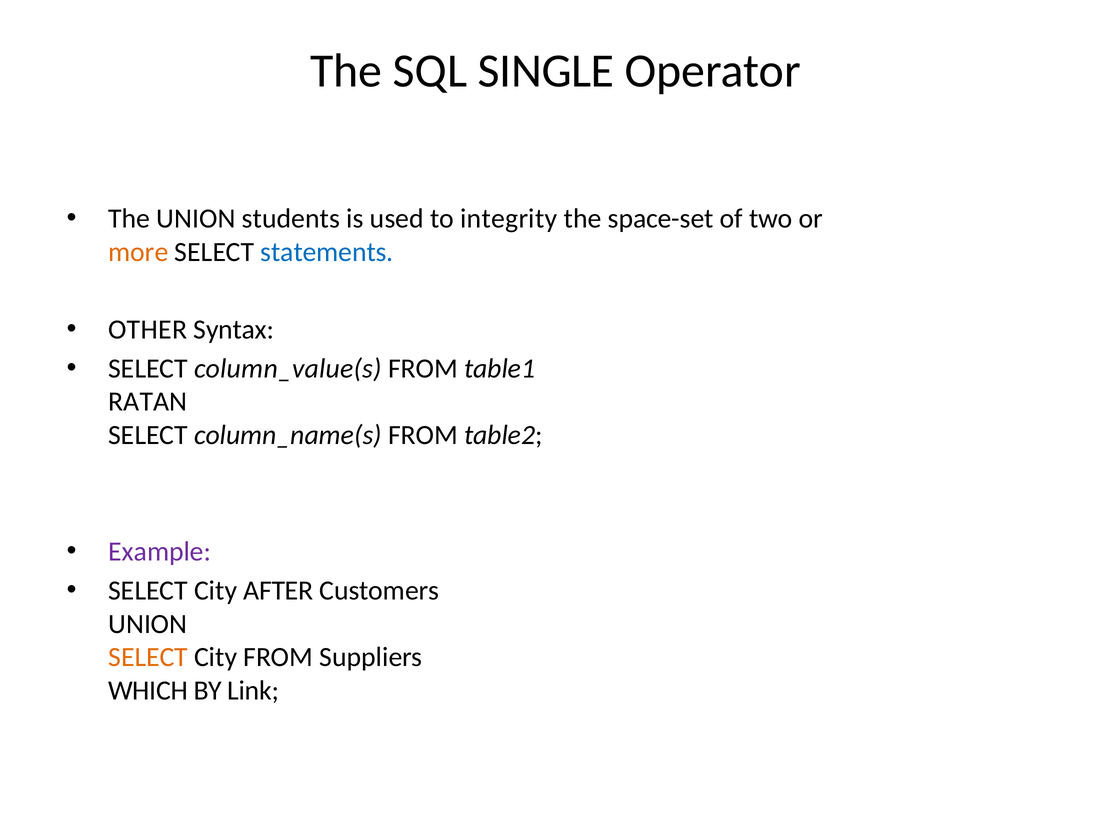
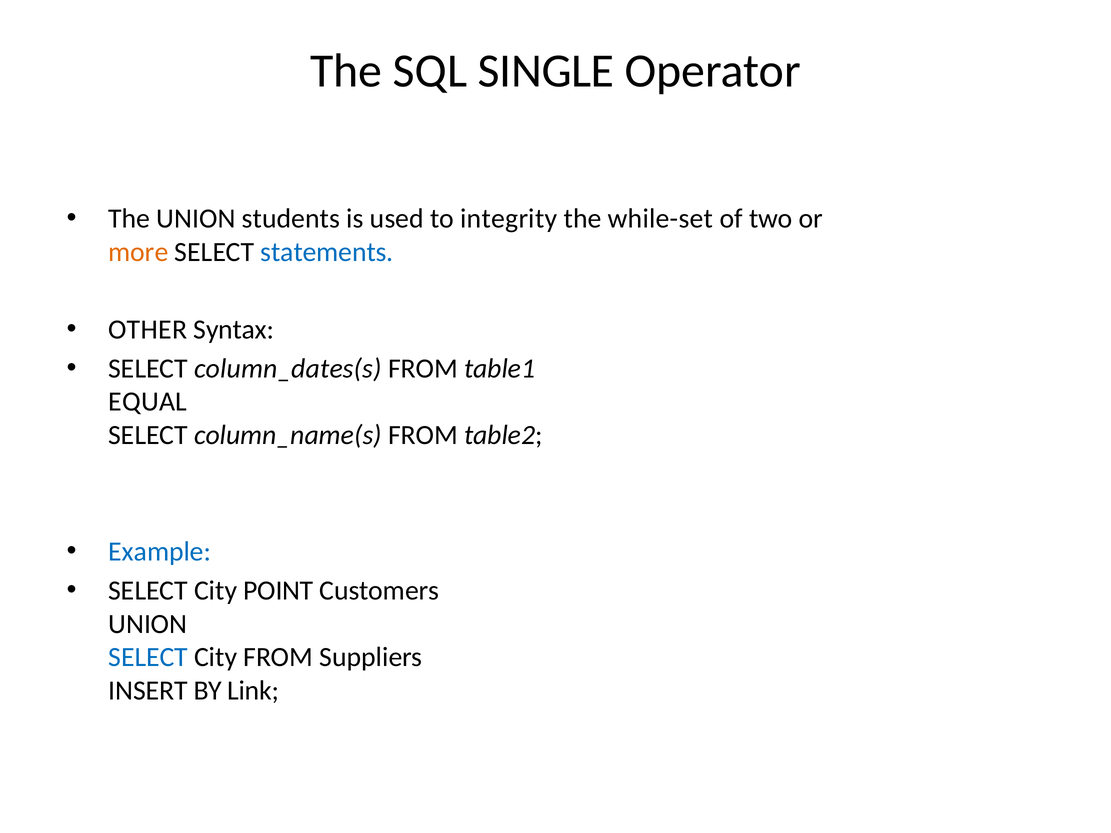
space-set: space-set -> while-set
column_value(s: column_value(s -> column_dates(s
RATAN: RATAN -> EQUAL
Example colour: purple -> blue
AFTER: AFTER -> POINT
SELECT at (148, 657) colour: orange -> blue
WHICH: WHICH -> INSERT
